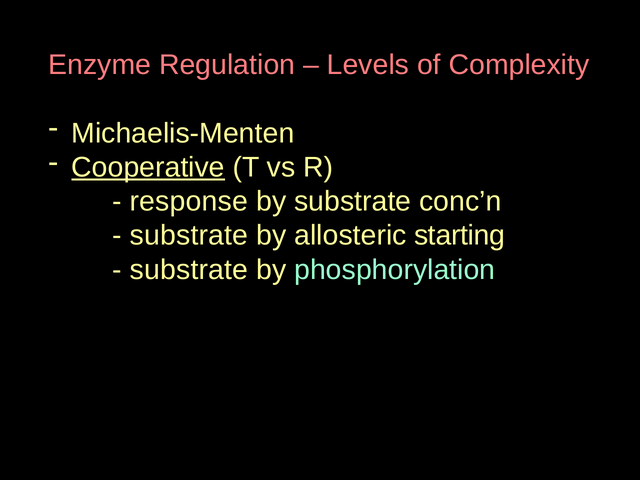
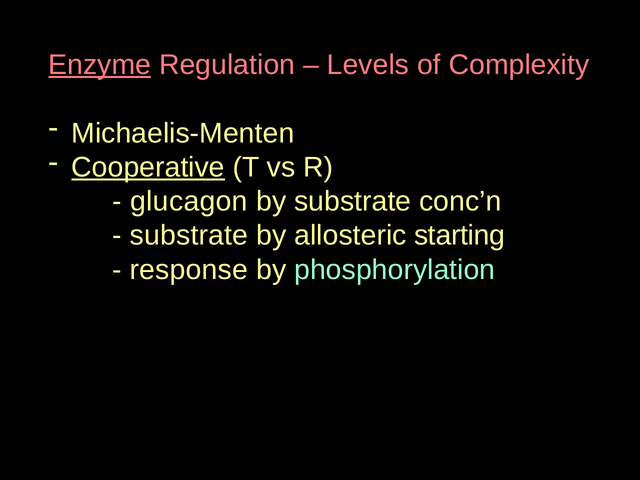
Enzyme underline: none -> present
response: response -> glucagon
substrate at (189, 270): substrate -> response
